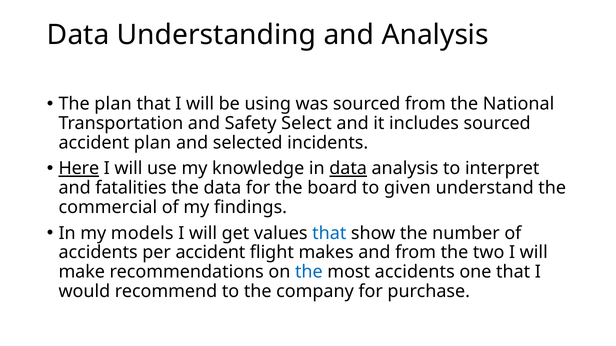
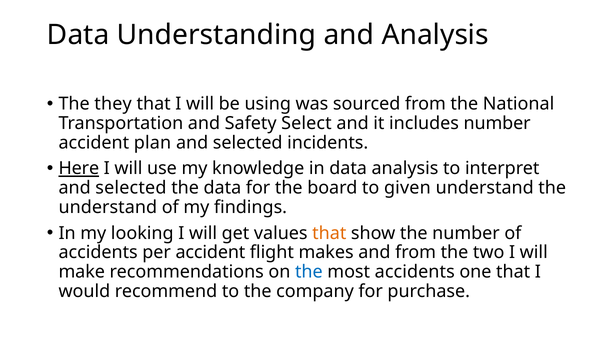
The plan: plan -> they
includes sourced: sourced -> number
data at (348, 169) underline: present -> none
fatalities at (131, 188): fatalities -> selected
commercial at (108, 208): commercial -> understand
models: models -> looking
that at (329, 233) colour: blue -> orange
